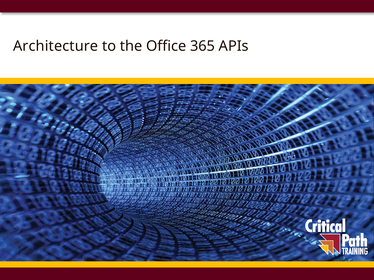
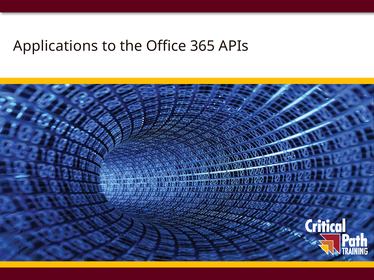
Architecture: Architecture -> Applications
